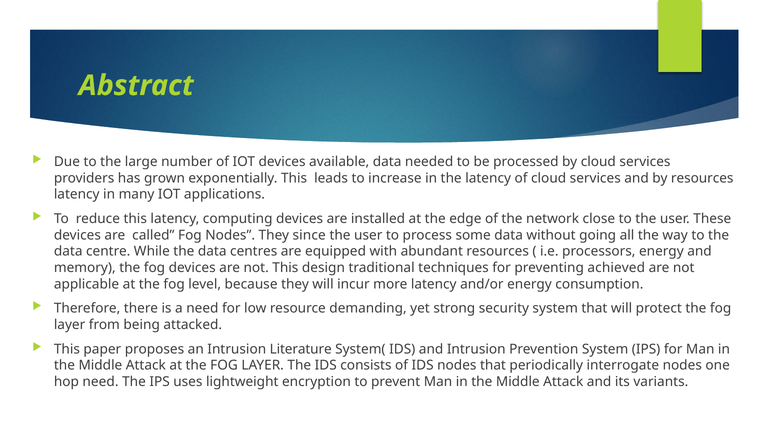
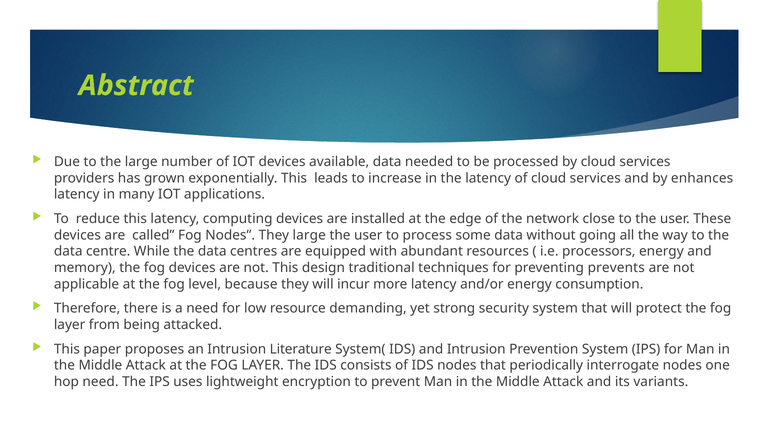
by resources: resources -> enhances
They since: since -> large
achieved: achieved -> prevents
